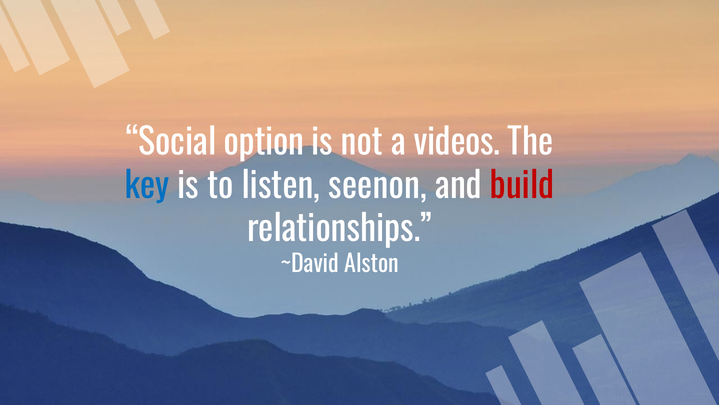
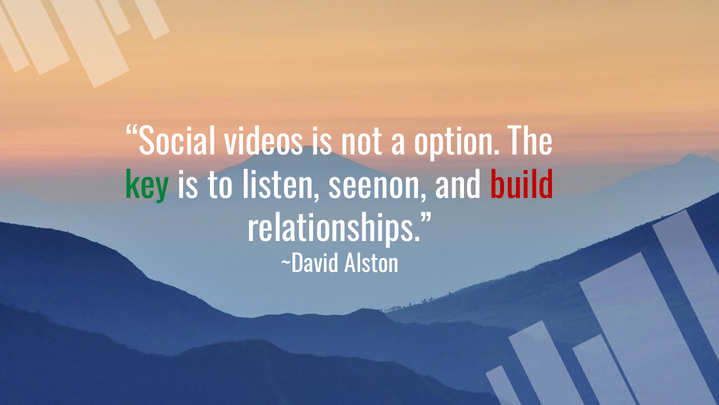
option: option -> videos
videos: videos -> option
key colour: blue -> green
